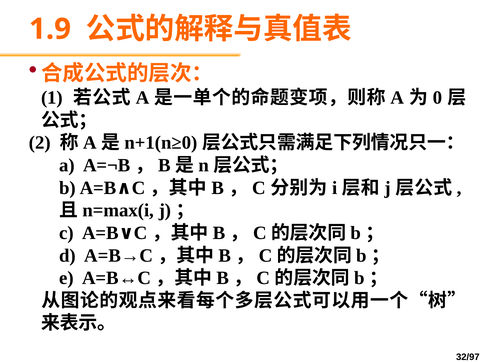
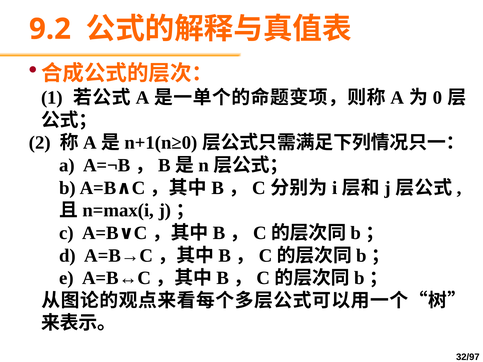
1.9: 1.9 -> 9.2
